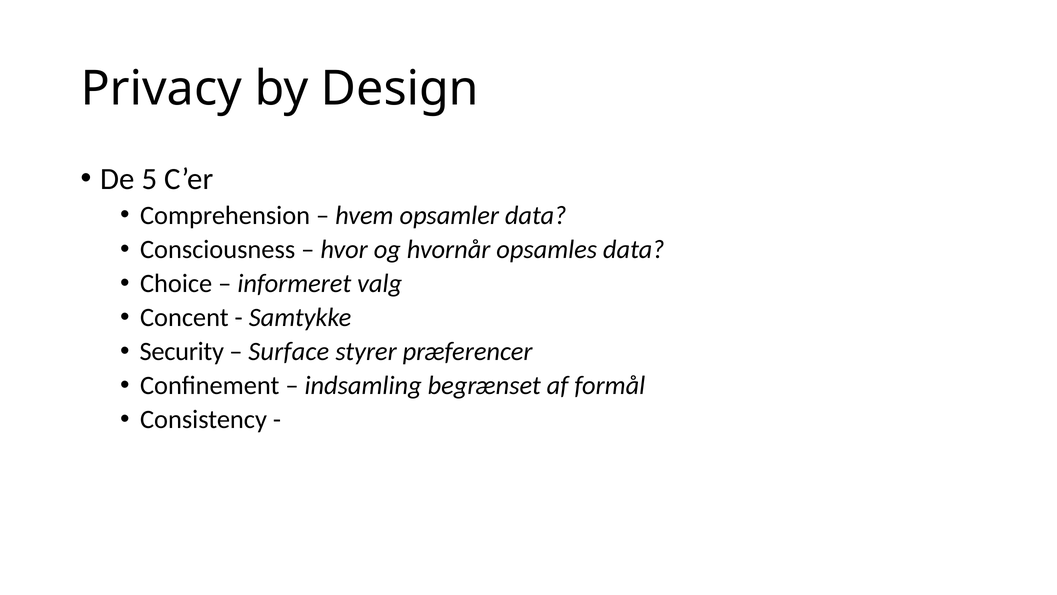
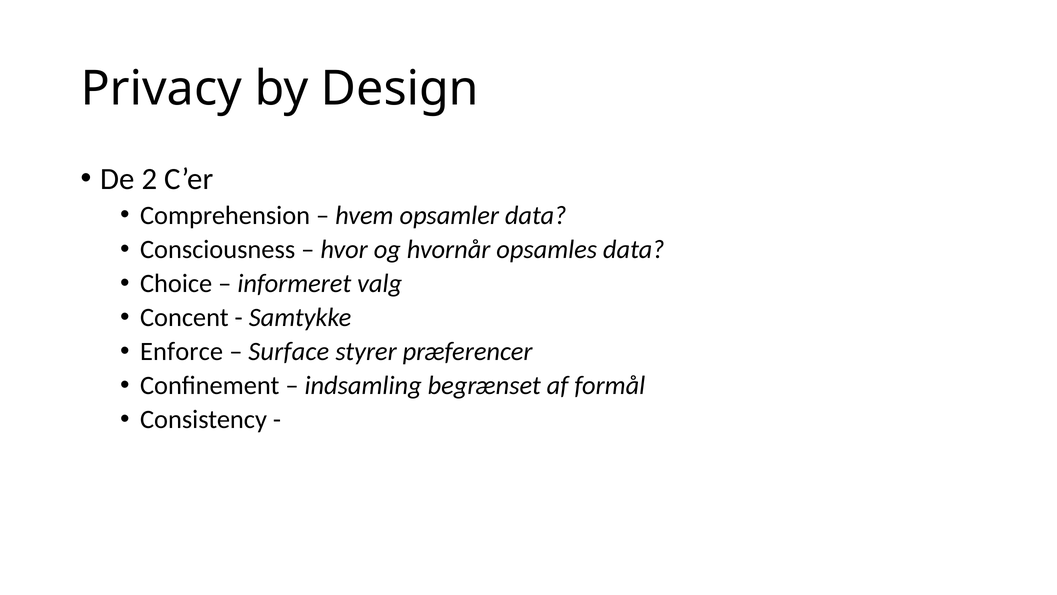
5: 5 -> 2
Security: Security -> Enforce
